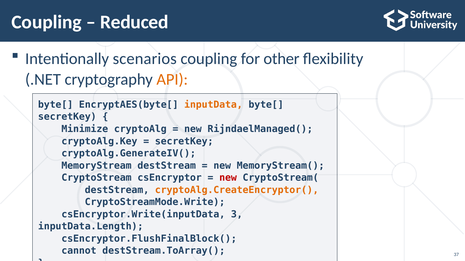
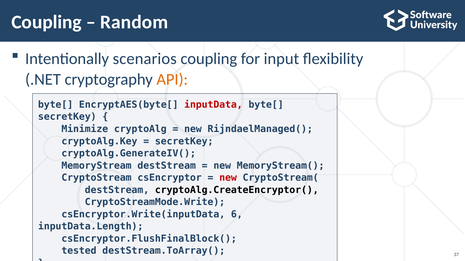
Reduced: Reduced -> Random
other: other -> input
inputData colour: orange -> red
cryptoAlg.CreateEncryptor( colour: orange -> black
3: 3 -> 6
cannot: cannot -> tested
